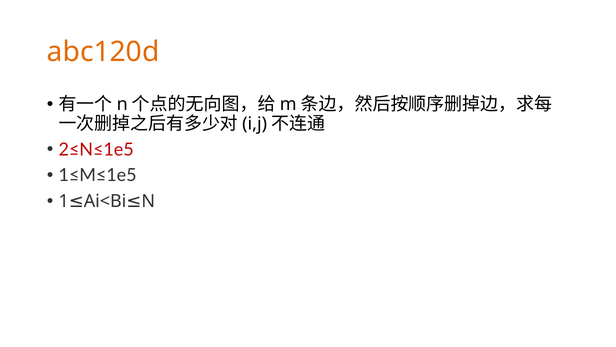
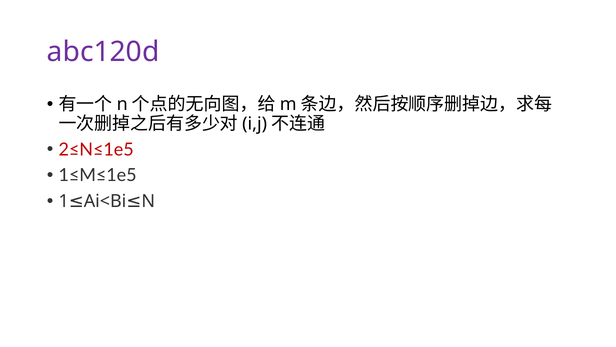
abc120d colour: orange -> purple
